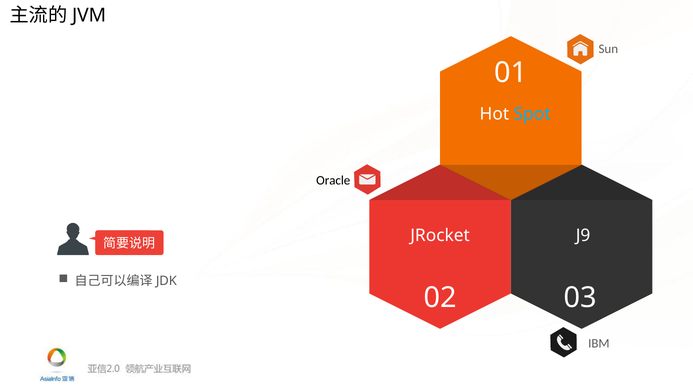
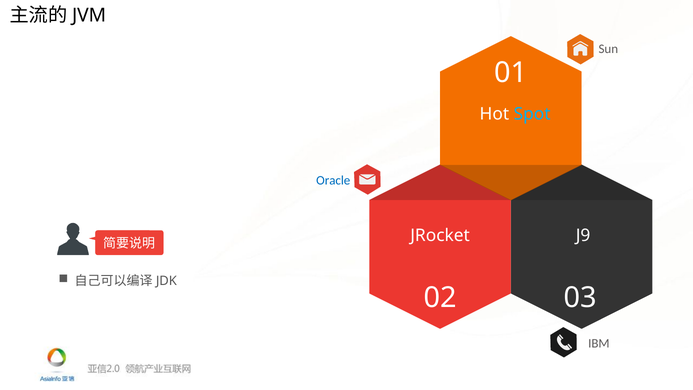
Oracle colour: black -> blue
